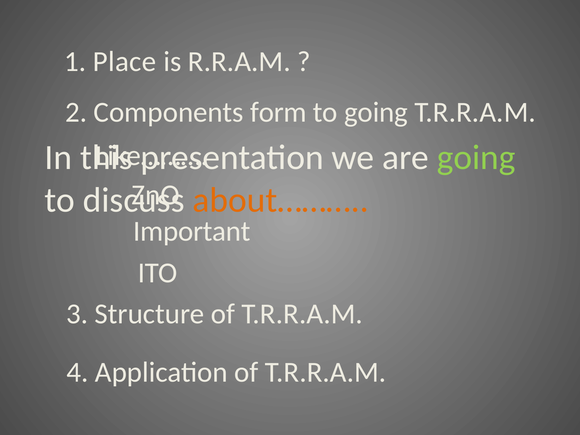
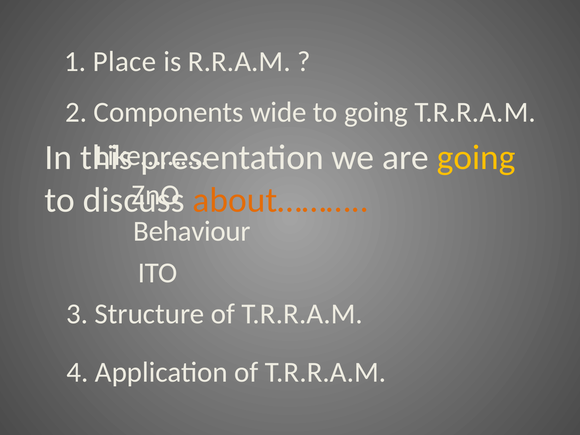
form: form -> wide
going at (476, 157) colour: light green -> yellow
Important: Important -> Behaviour
